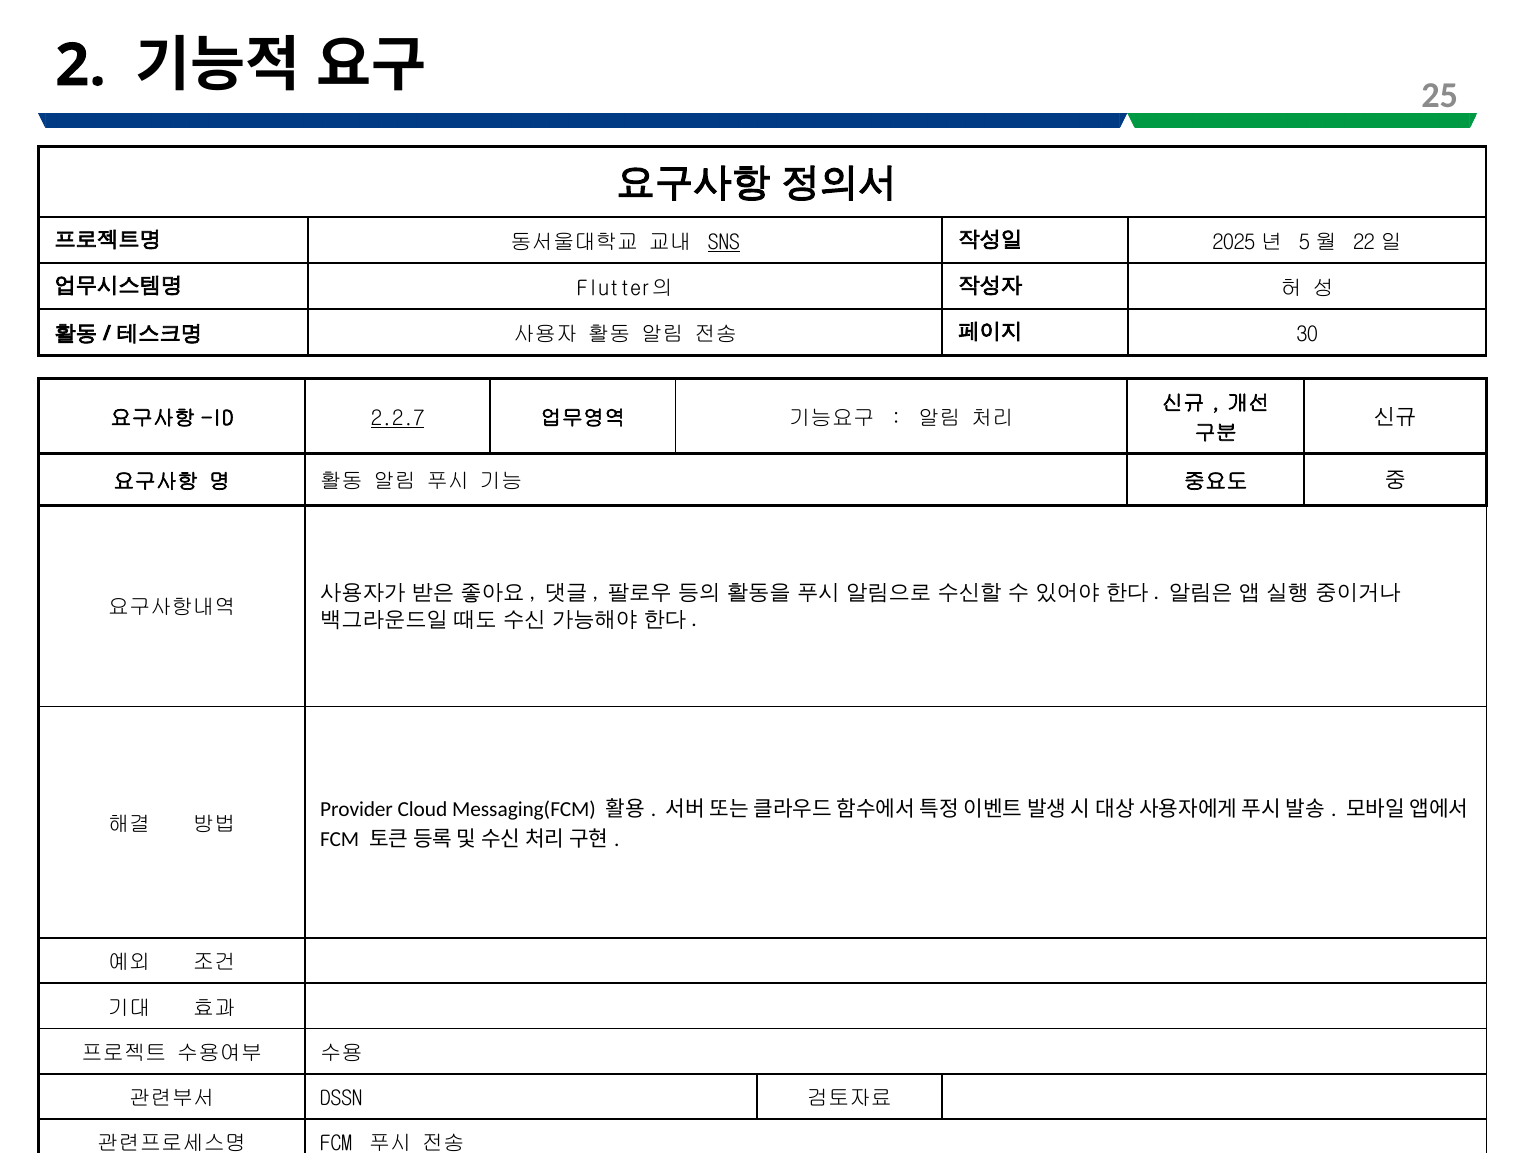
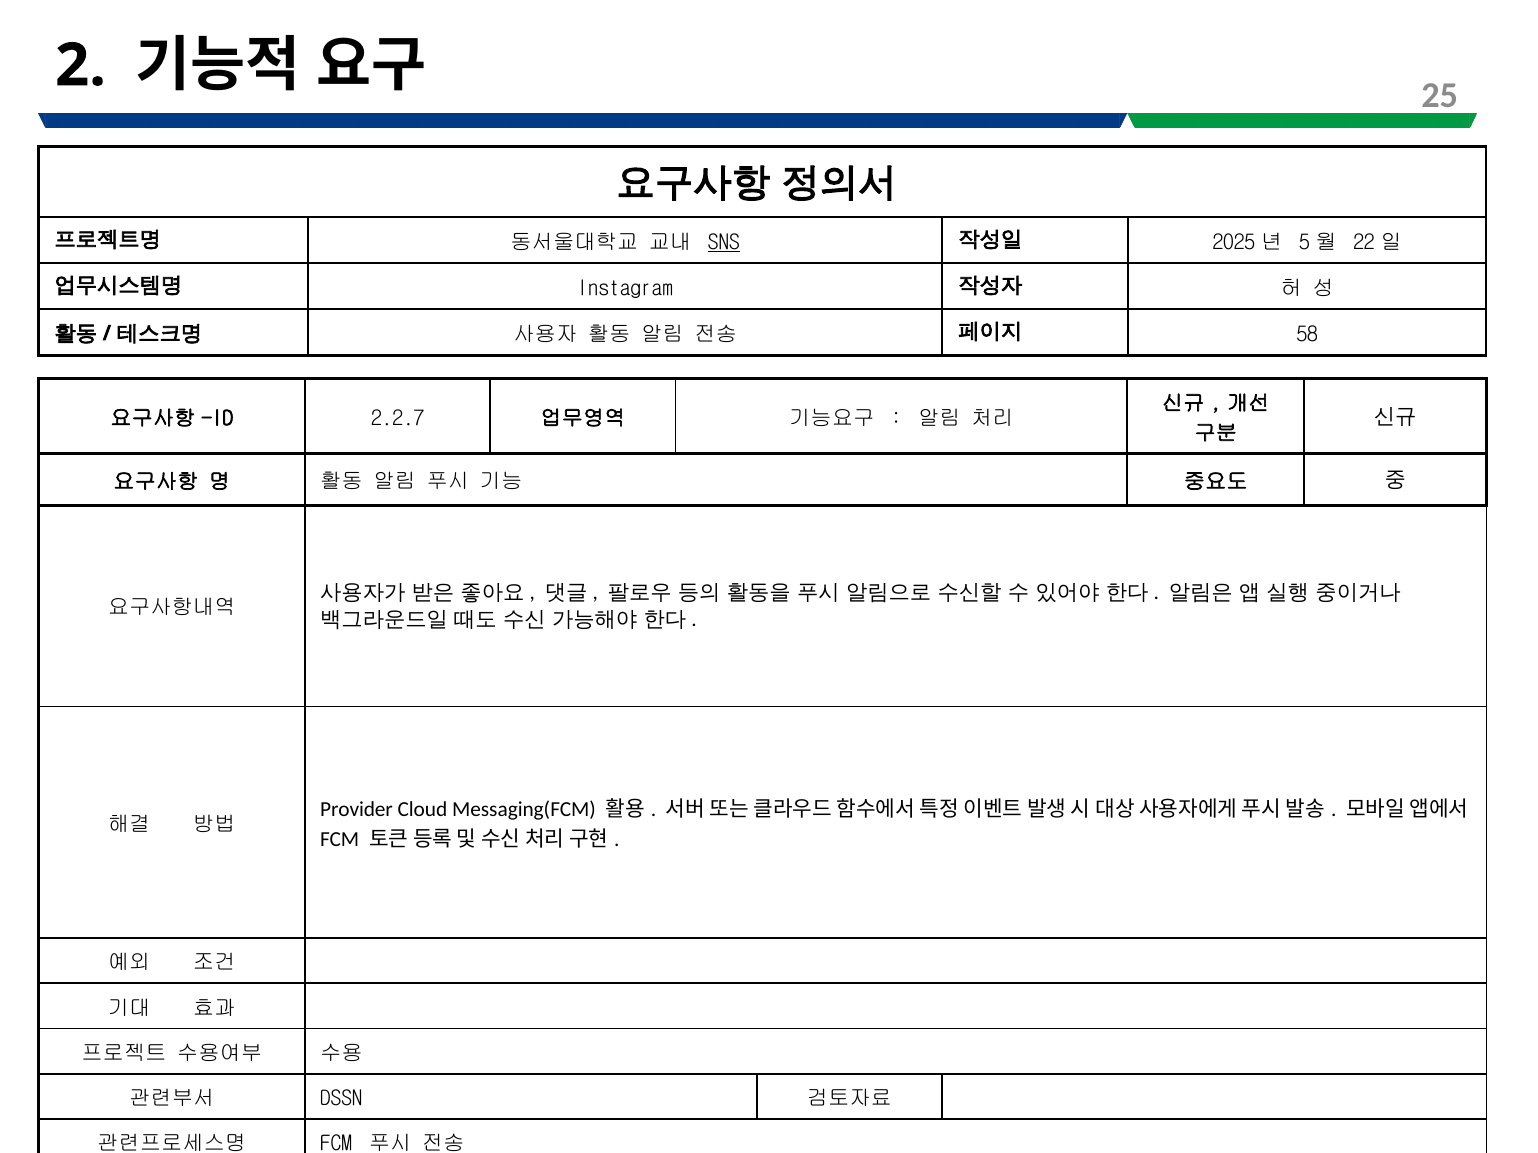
Flutter의: Flutter의 -> Instagram
30: 30 -> 58
2.2.7 underline: present -> none
